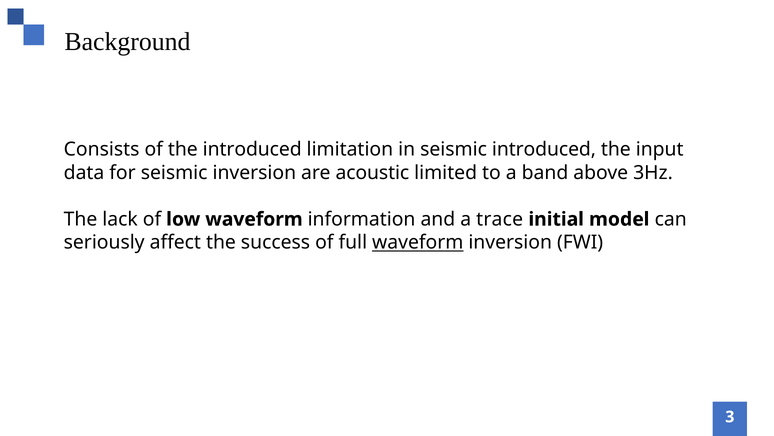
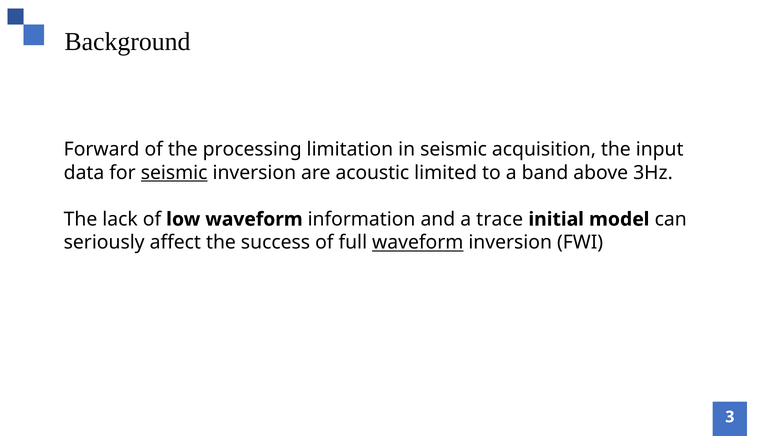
Consists: Consists -> Forward
the introduced: introduced -> processing
seismic introduced: introduced -> acquisition
seismic at (174, 173) underline: none -> present
